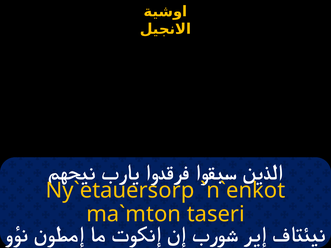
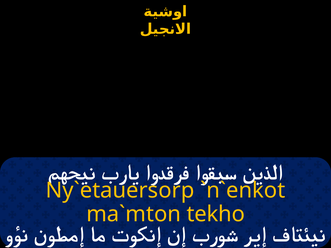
taseri: taseri -> tekho
